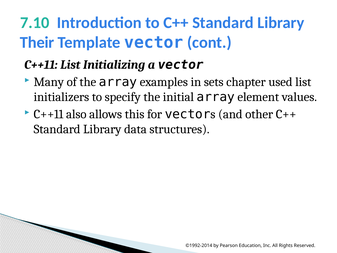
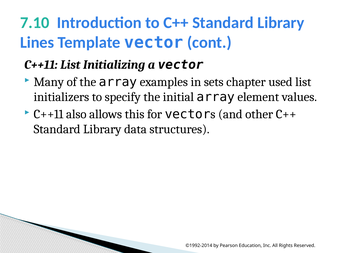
Their: Their -> Lines
